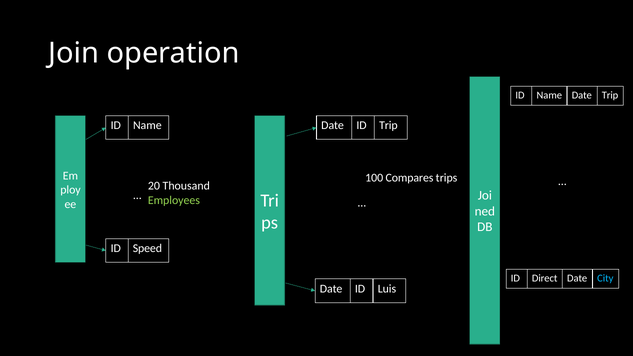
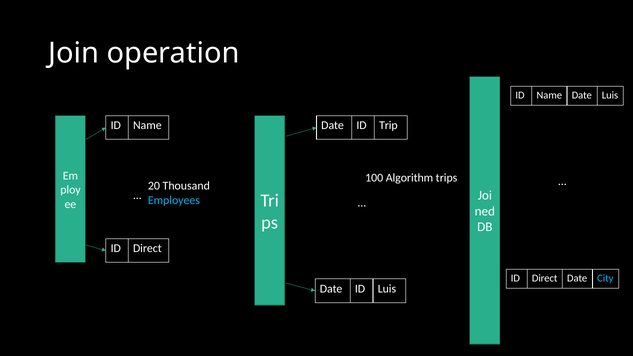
Date Trip: Trip -> Luis
Compares: Compares -> Algorithm
Employees colour: light green -> light blue
Speed at (147, 249): Speed -> Direct
